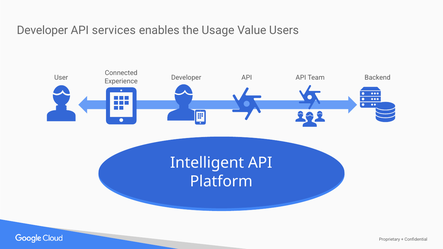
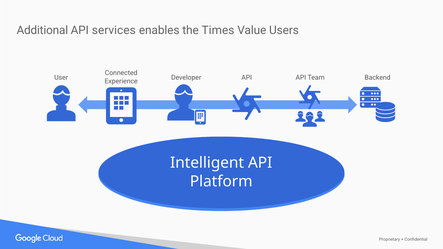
Developer at (42, 30): Developer -> Additional
Usage: Usage -> Times
